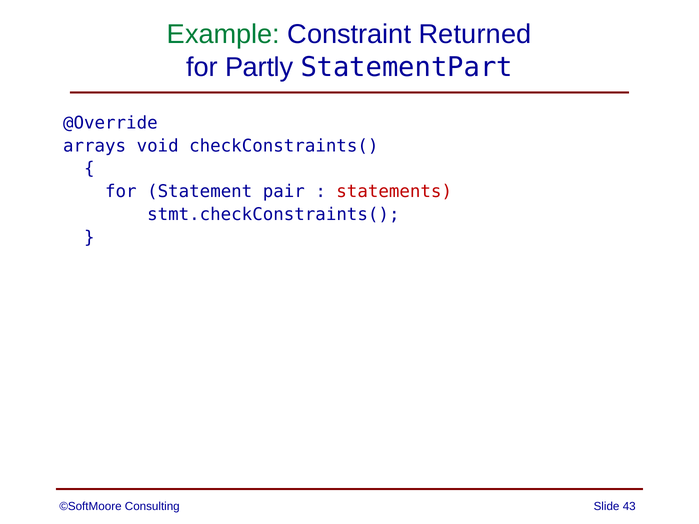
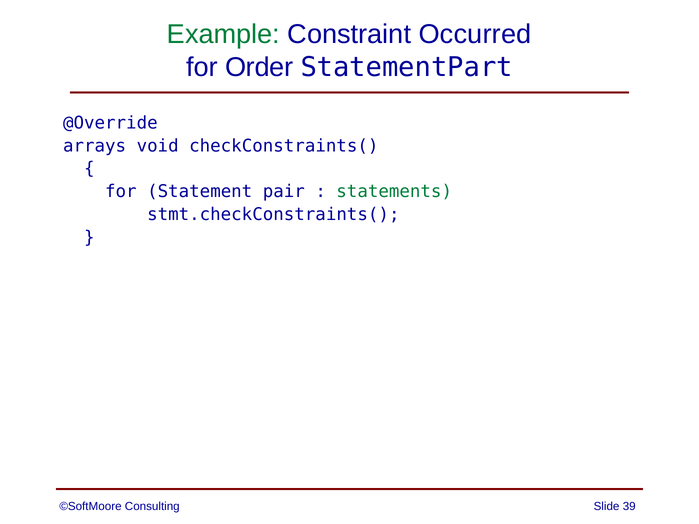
Returned: Returned -> Occurred
Partly: Partly -> Order
statements colour: red -> green
43: 43 -> 39
